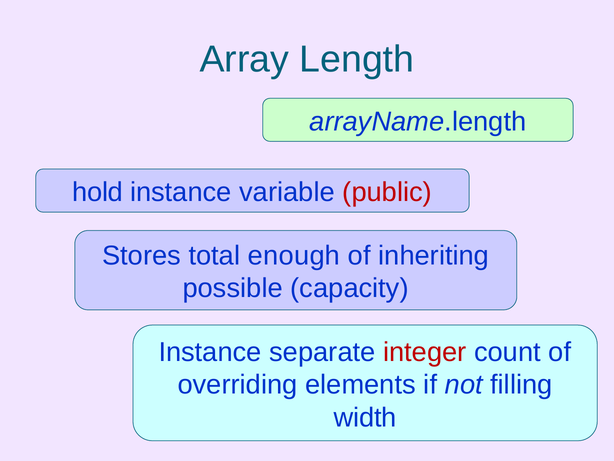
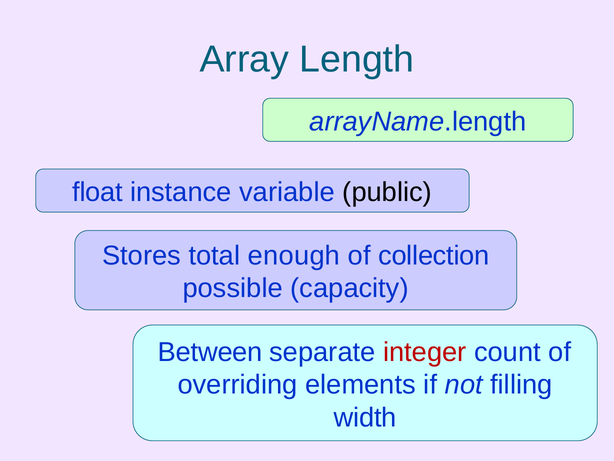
hold: hold -> float
public colour: red -> black
inheriting: inheriting -> collection
Instance at (210, 352): Instance -> Between
